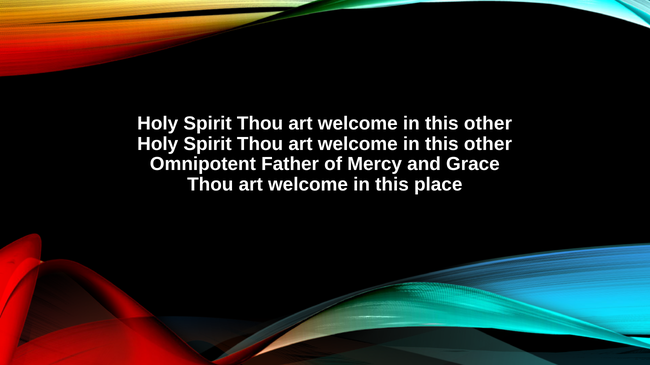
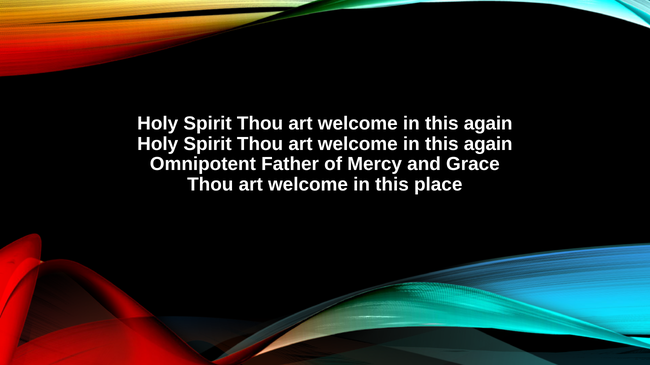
other at (488, 124): other -> again
other at (488, 144): other -> again
